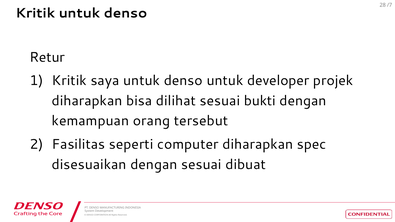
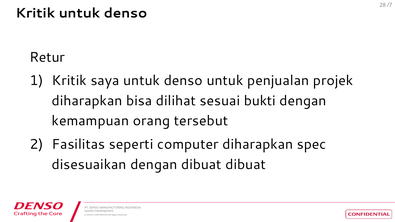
developer: developer -> penjualan
dengan sesuai: sesuai -> dibuat
